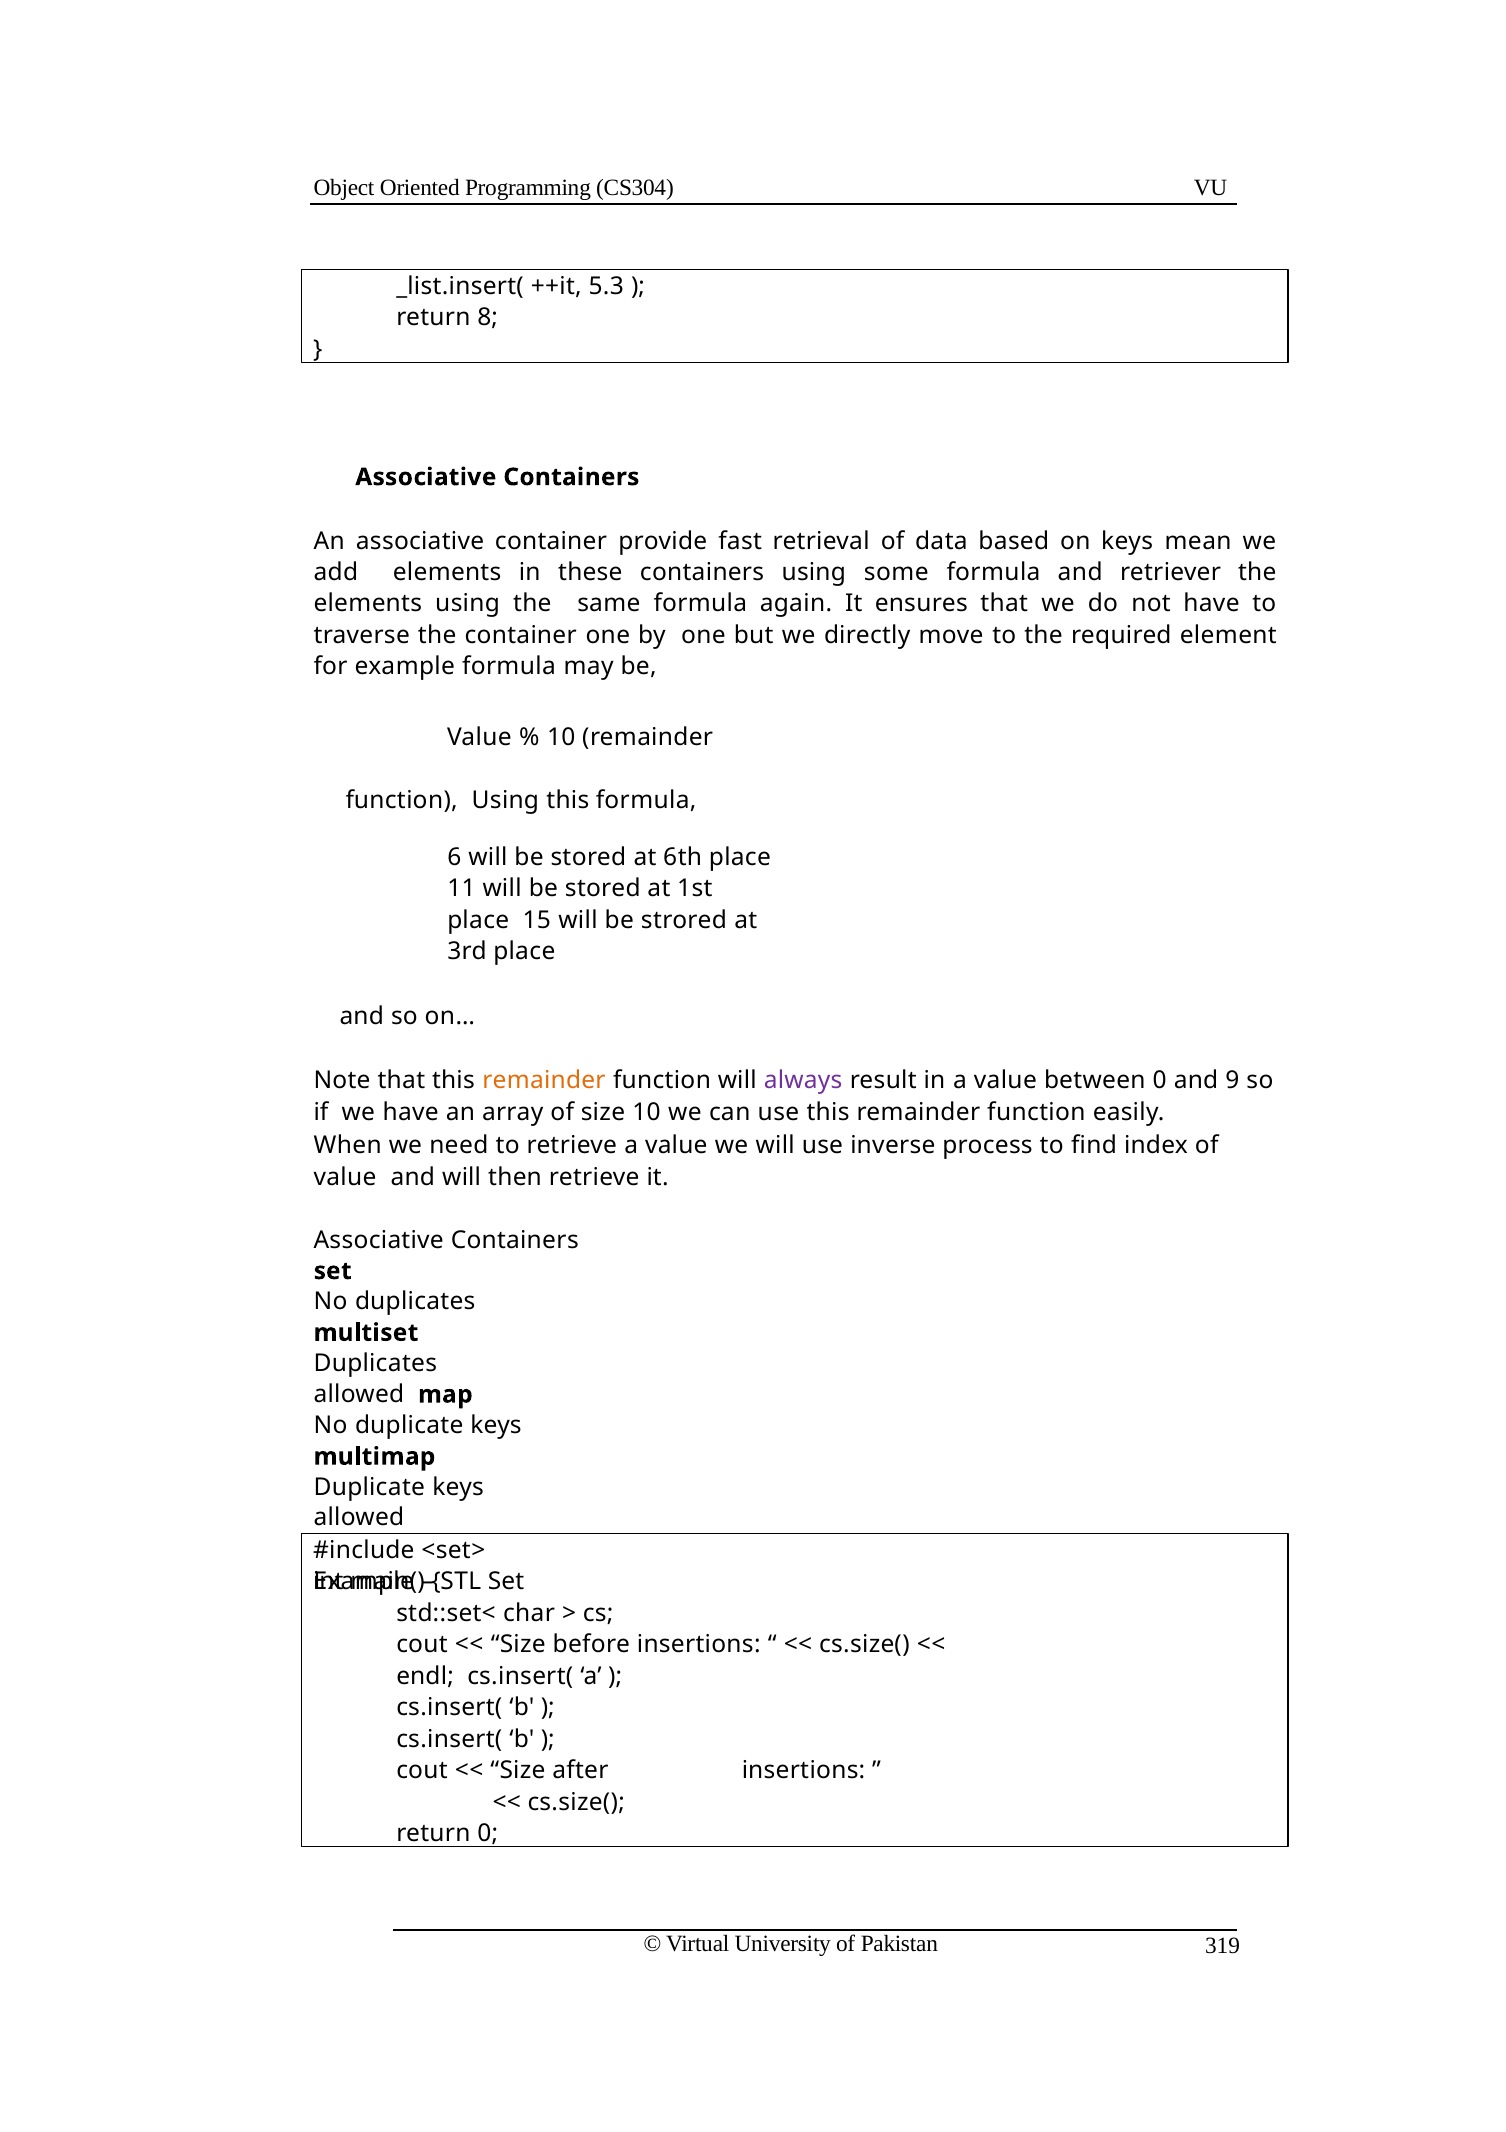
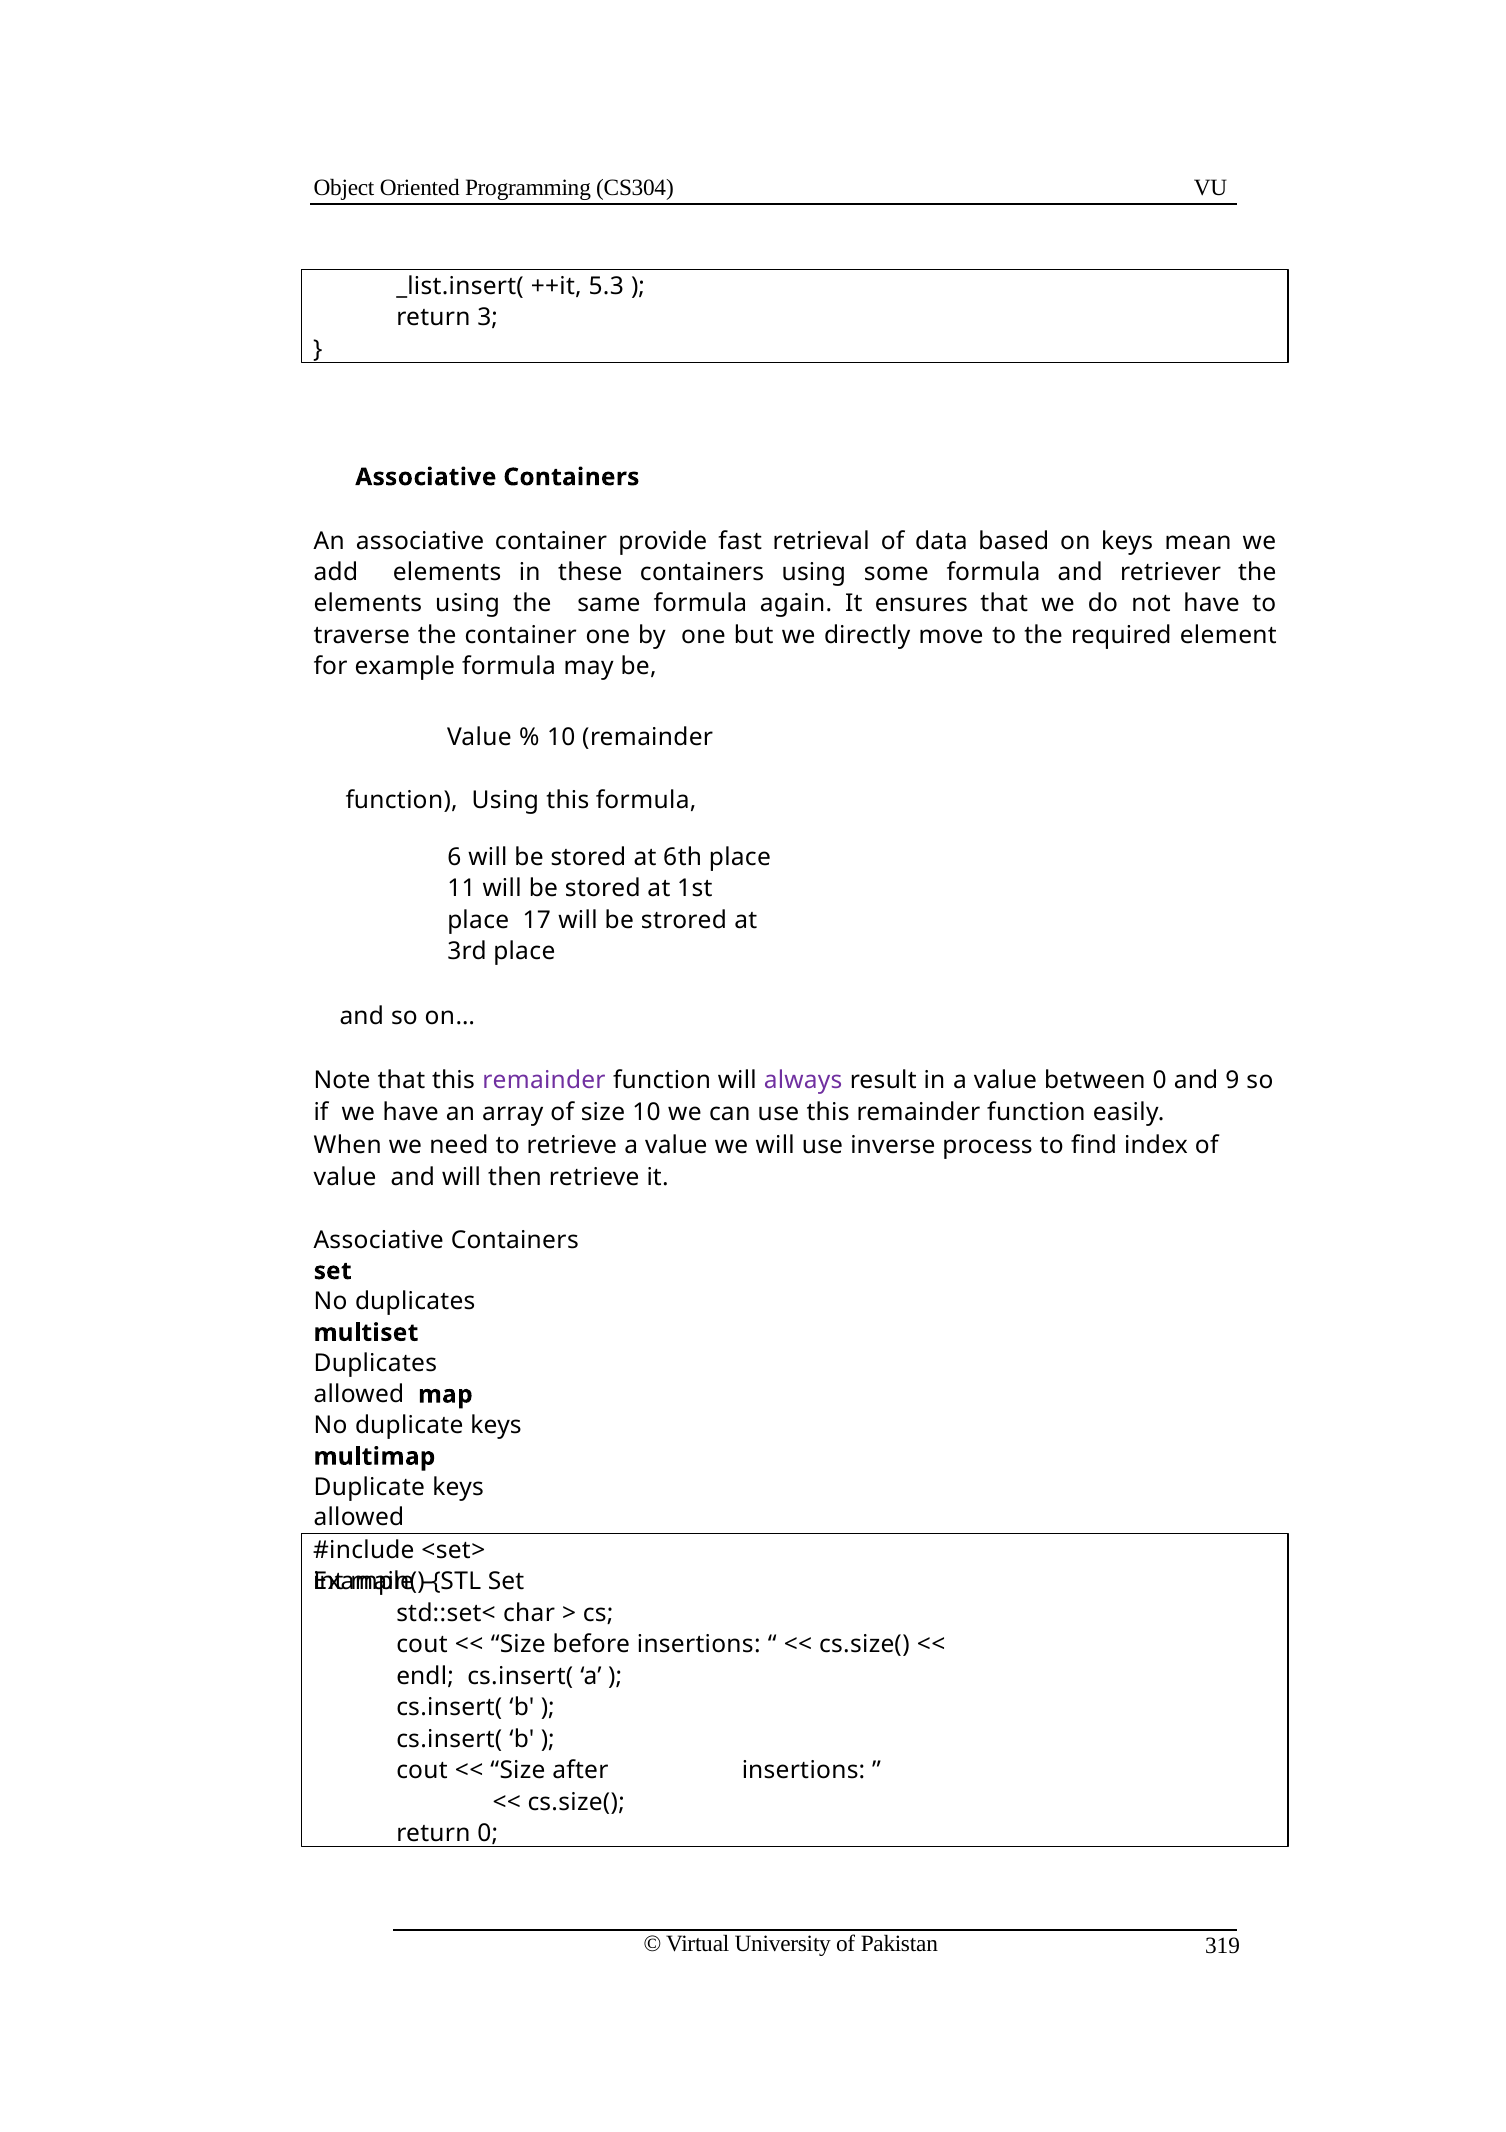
8: 8 -> 3
15: 15 -> 17
remainder at (544, 1080) colour: orange -> purple
